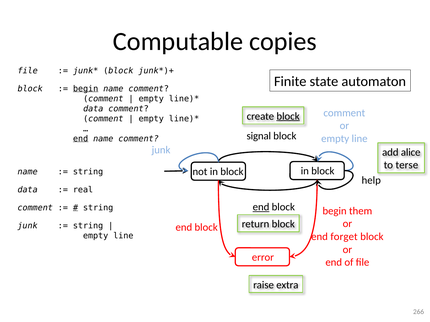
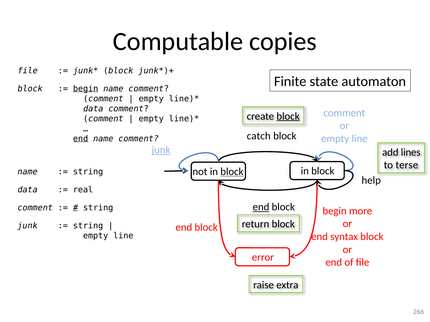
signal: signal -> catch
junk at (161, 150) underline: none -> present
alice: alice -> lines
block at (232, 172) underline: none -> present
them: them -> more
forget: forget -> syntax
